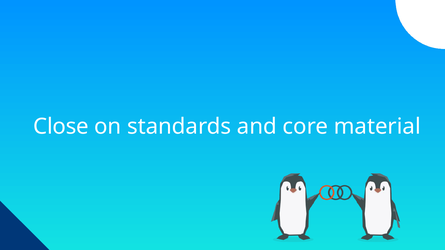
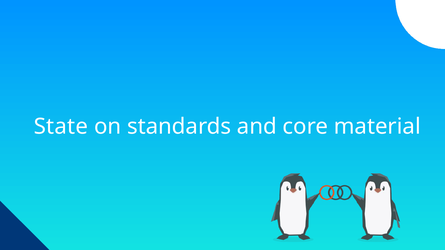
Close: Close -> State
